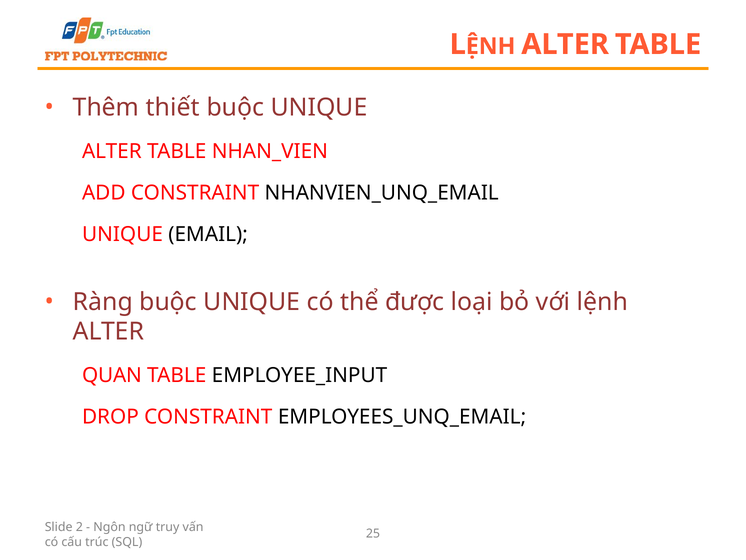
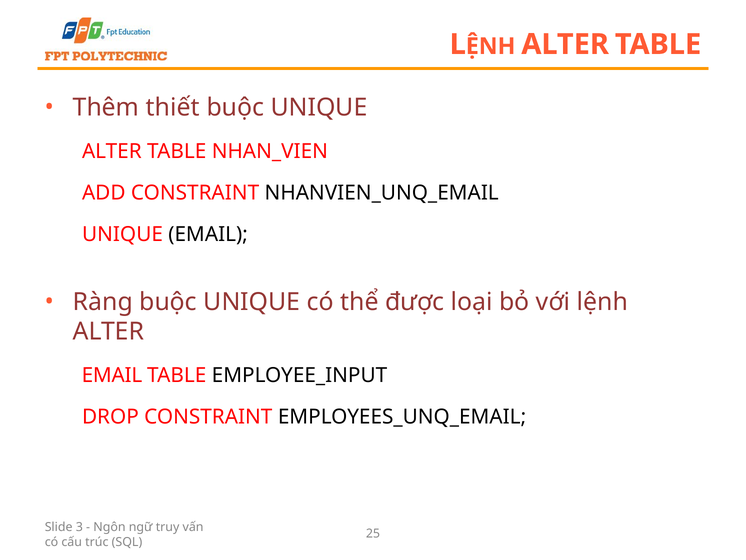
QUAN at (112, 375): QUAN -> EMAIL
2: 2 -> 3
